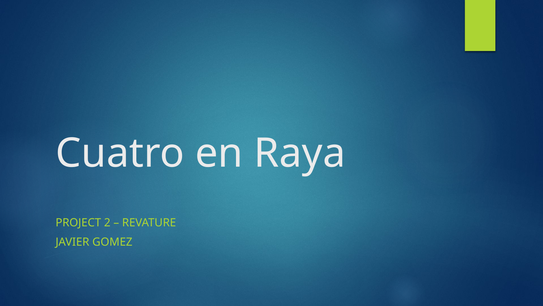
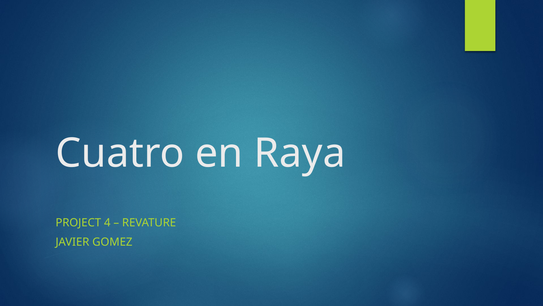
2: 2 -> 4
